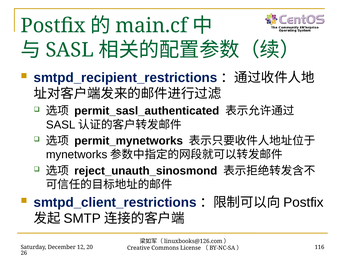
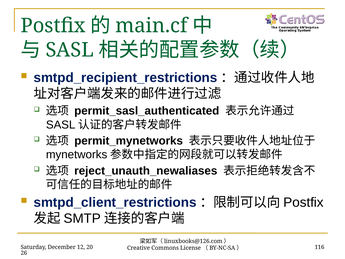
reject_unauth_sinosmond: reject_unauth_sinosmond -> reject_unauth_newaliases
